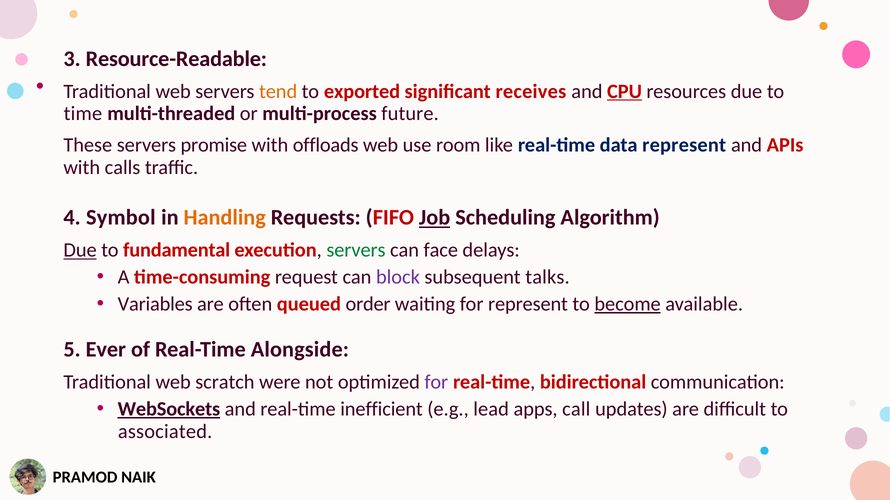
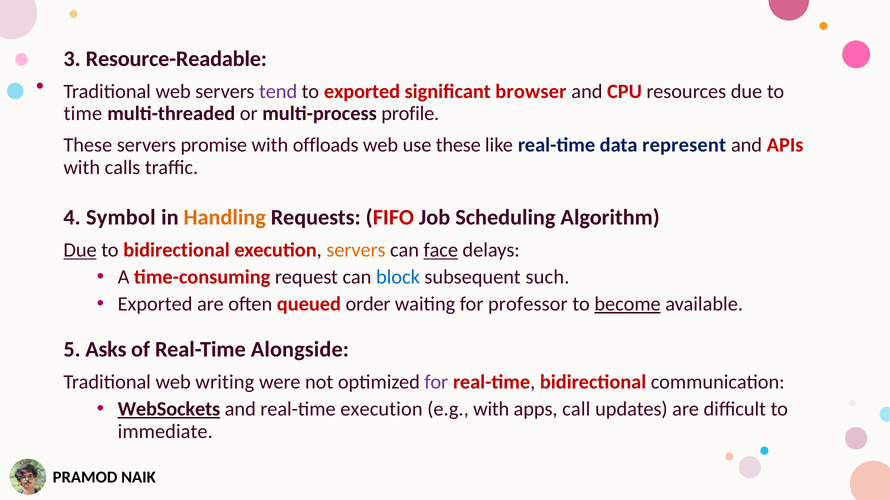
tend colour: orange -> purple
receives: receives -> browser
CPU underline: present -> none
future: future -> profile
use room: room -> these
Job underline: present -> none
to fundamental: fundamental -> bidirectional
servers at (356, 251) colour: green -> orange
face underline: none -> present
block colour: purple -> blue
talks: talks -> such
Variables at (155, 304): Variables -> Exported
for represent: represent -> professor
Ever: Ever -> Asks
scratch: scratch -> writing
real-time inefficient: inefficient -> execution
e.g lead: lead -> with
associated: associated -> immediate
